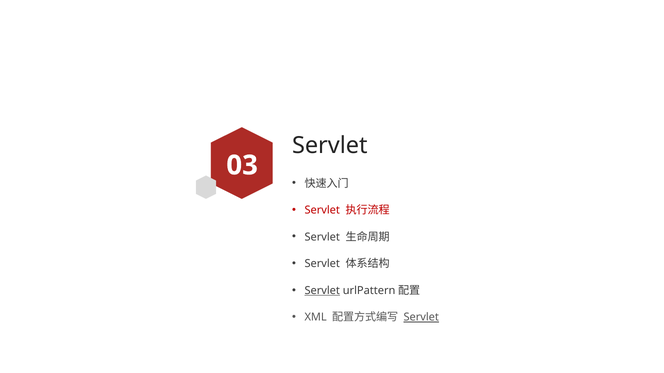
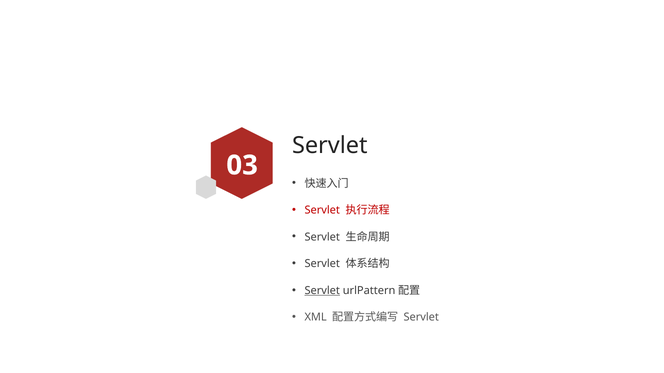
Servlet at (421, 318) underline: present -> none
